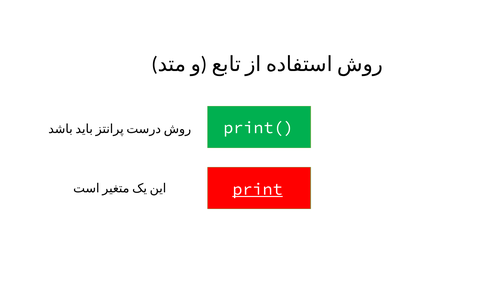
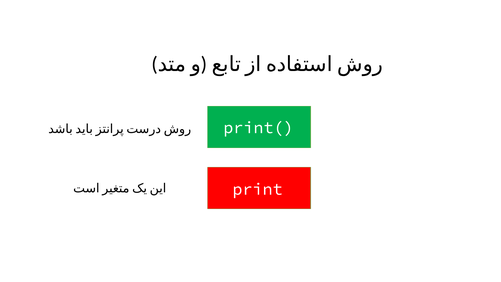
print underline: present -> none
